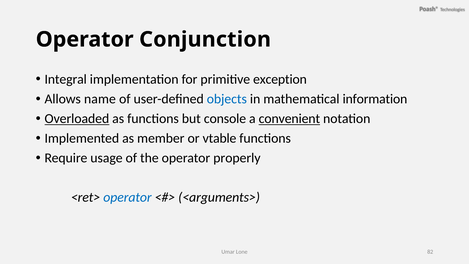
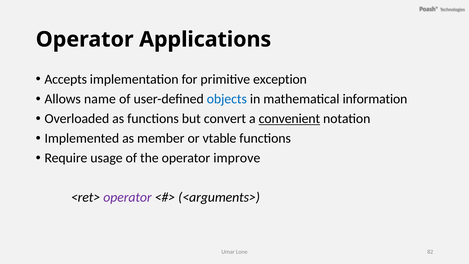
Conjunction: Conjunction -> Applications
Integral: Integral -> Accepts
Overloaded underline: present -> none
console: console -> convert
properly: properly -> improve
operator at (127, 197) colour: blue -> purple
